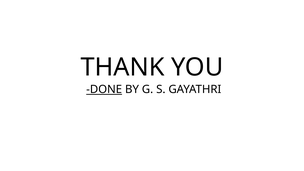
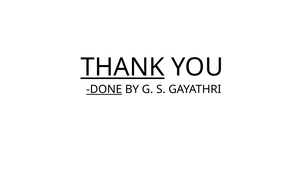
THANK underline: none -> present
